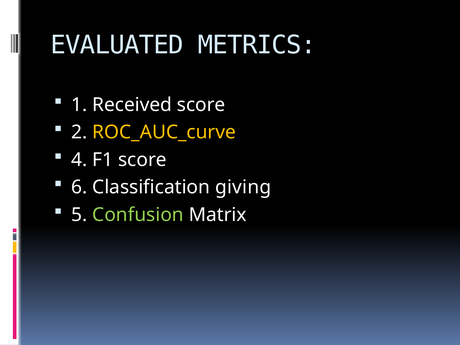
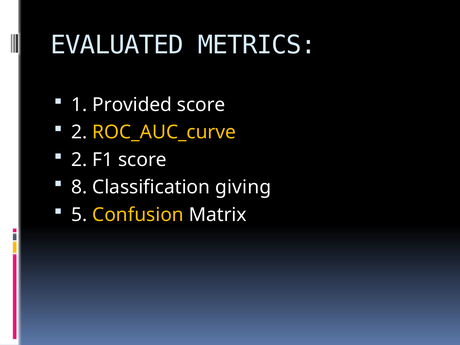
Received: Received -> Provided
4 at (79, 160): 4 -> 2
6: 6 -> 8
Confusion colour: light green -> yellow
